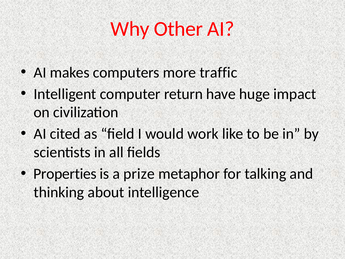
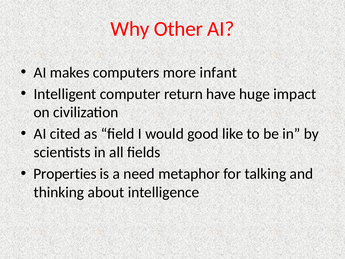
traffic: traffic -> infant
work: work -> good
prize: prize -> need
